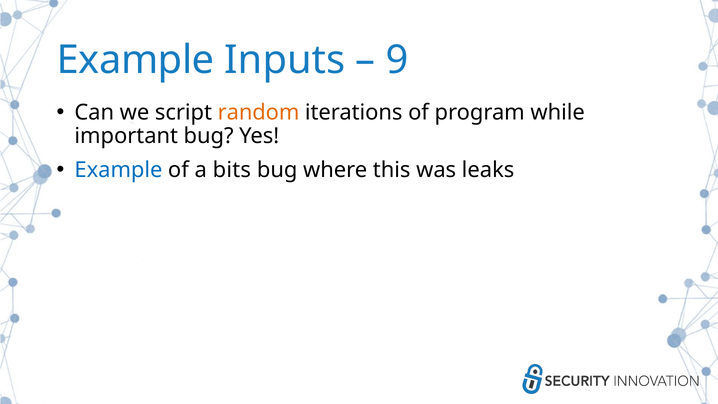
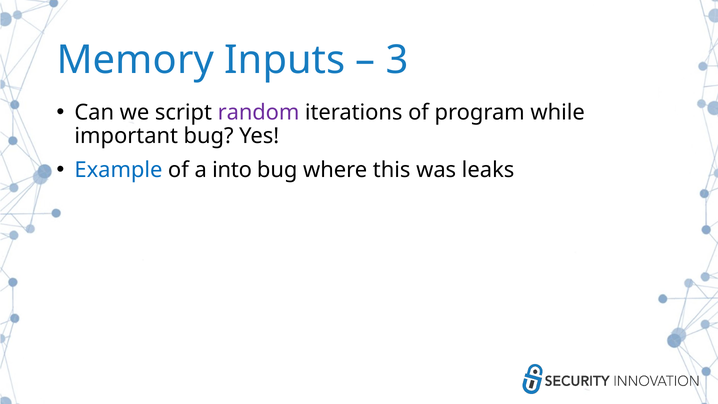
Example at (136, 60): Example -> Memory
9: 9 -> 3
random colour: orange -> purple
bits: bits -> into
